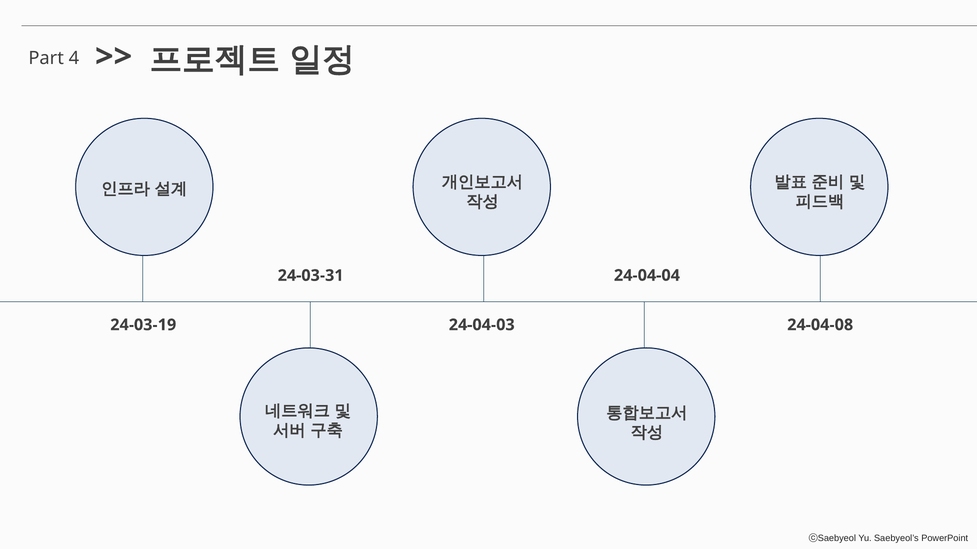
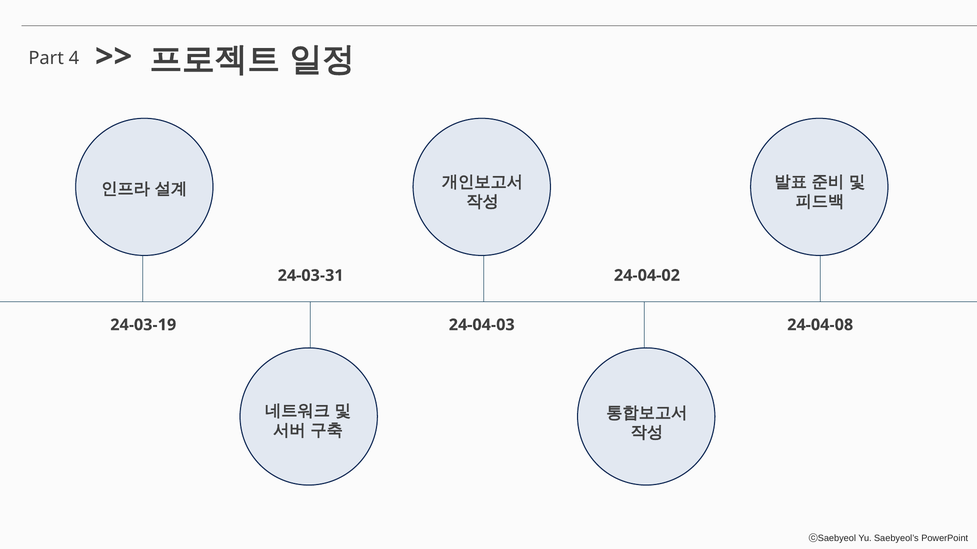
24-04-04: 24-04-04 -> 24-04-02
